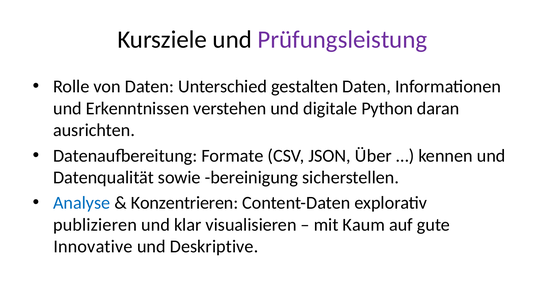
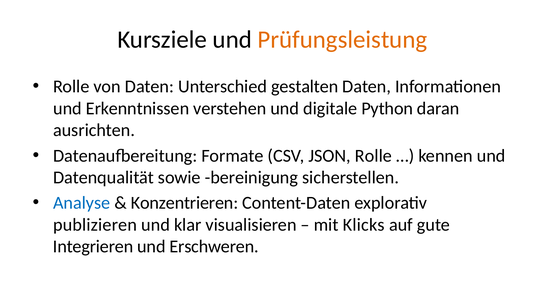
Prüfungsleistung colour: purple -> orange
JSON Über: Über -> Rolle
Kaum: Kaum -> Klicks
Innovative: Innovative -> Integrieren
Deskriptive: Deskriptive -> Erschweren
